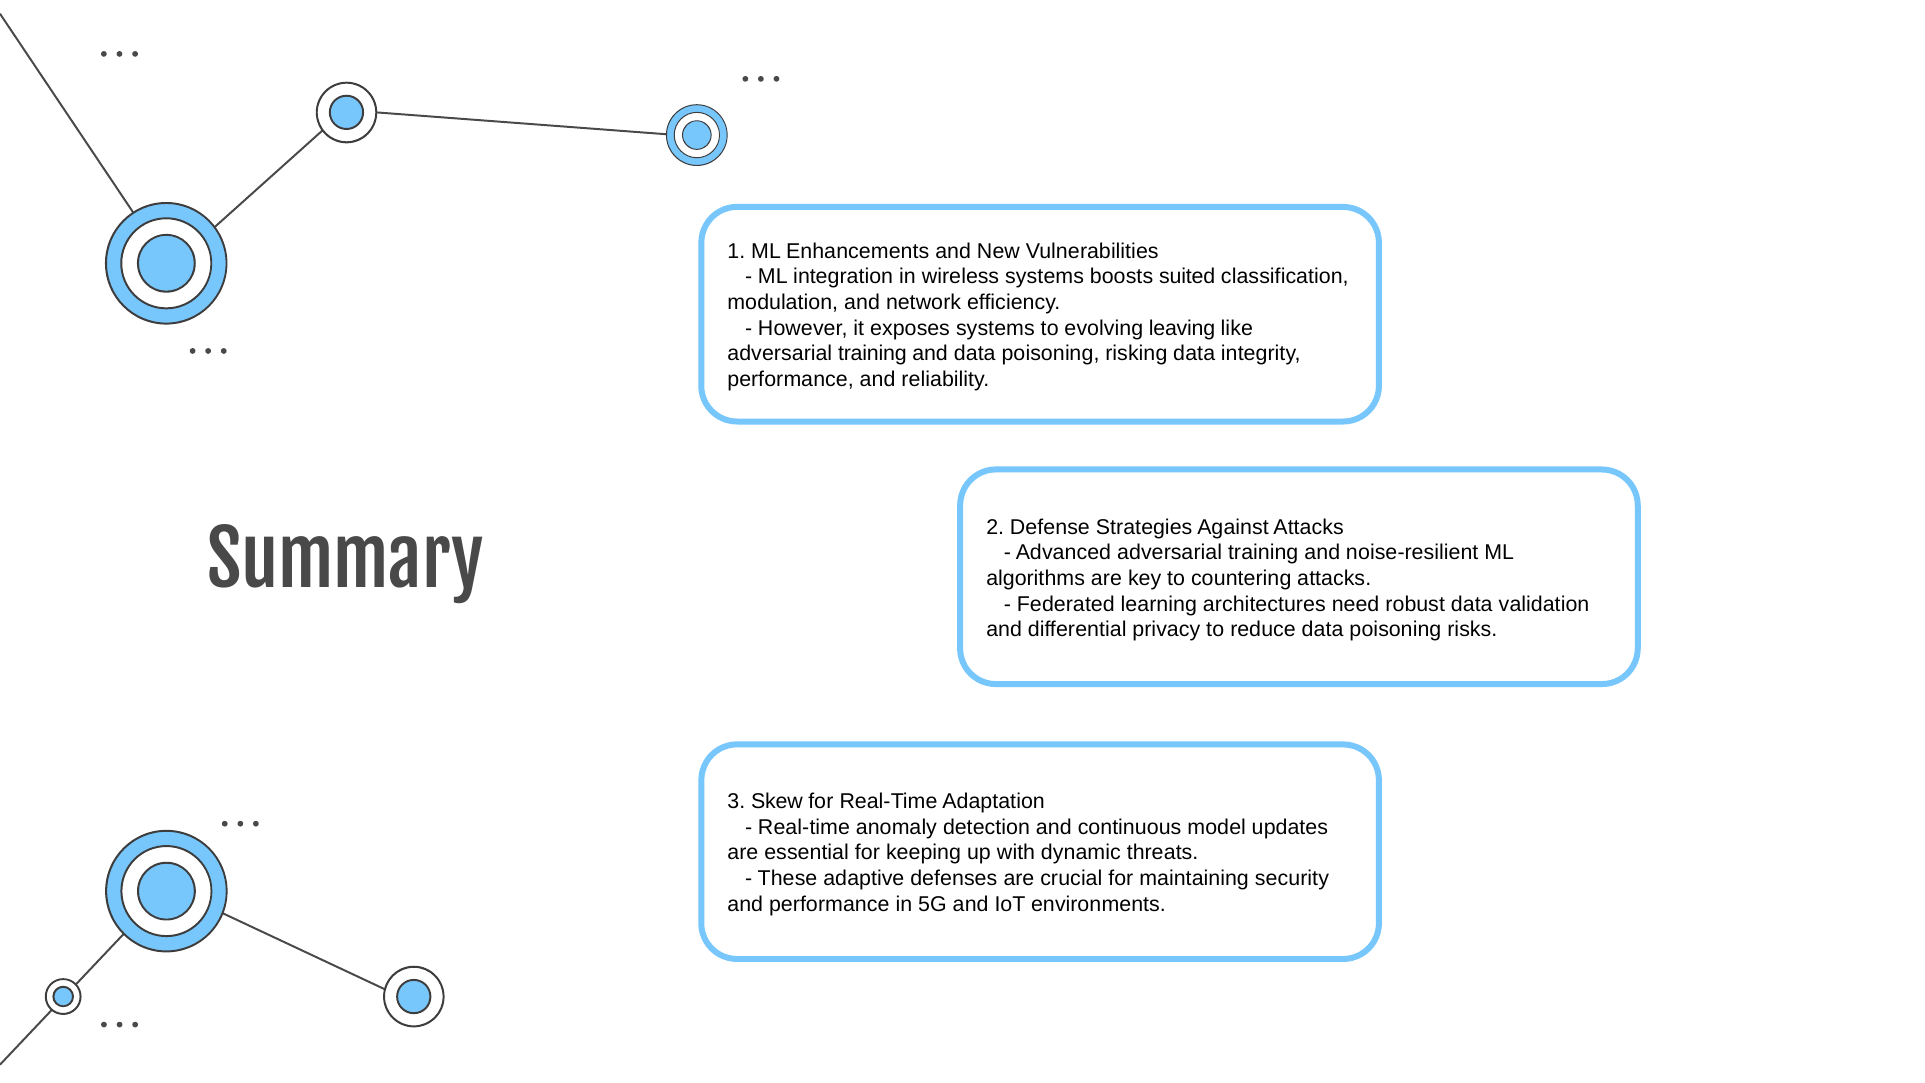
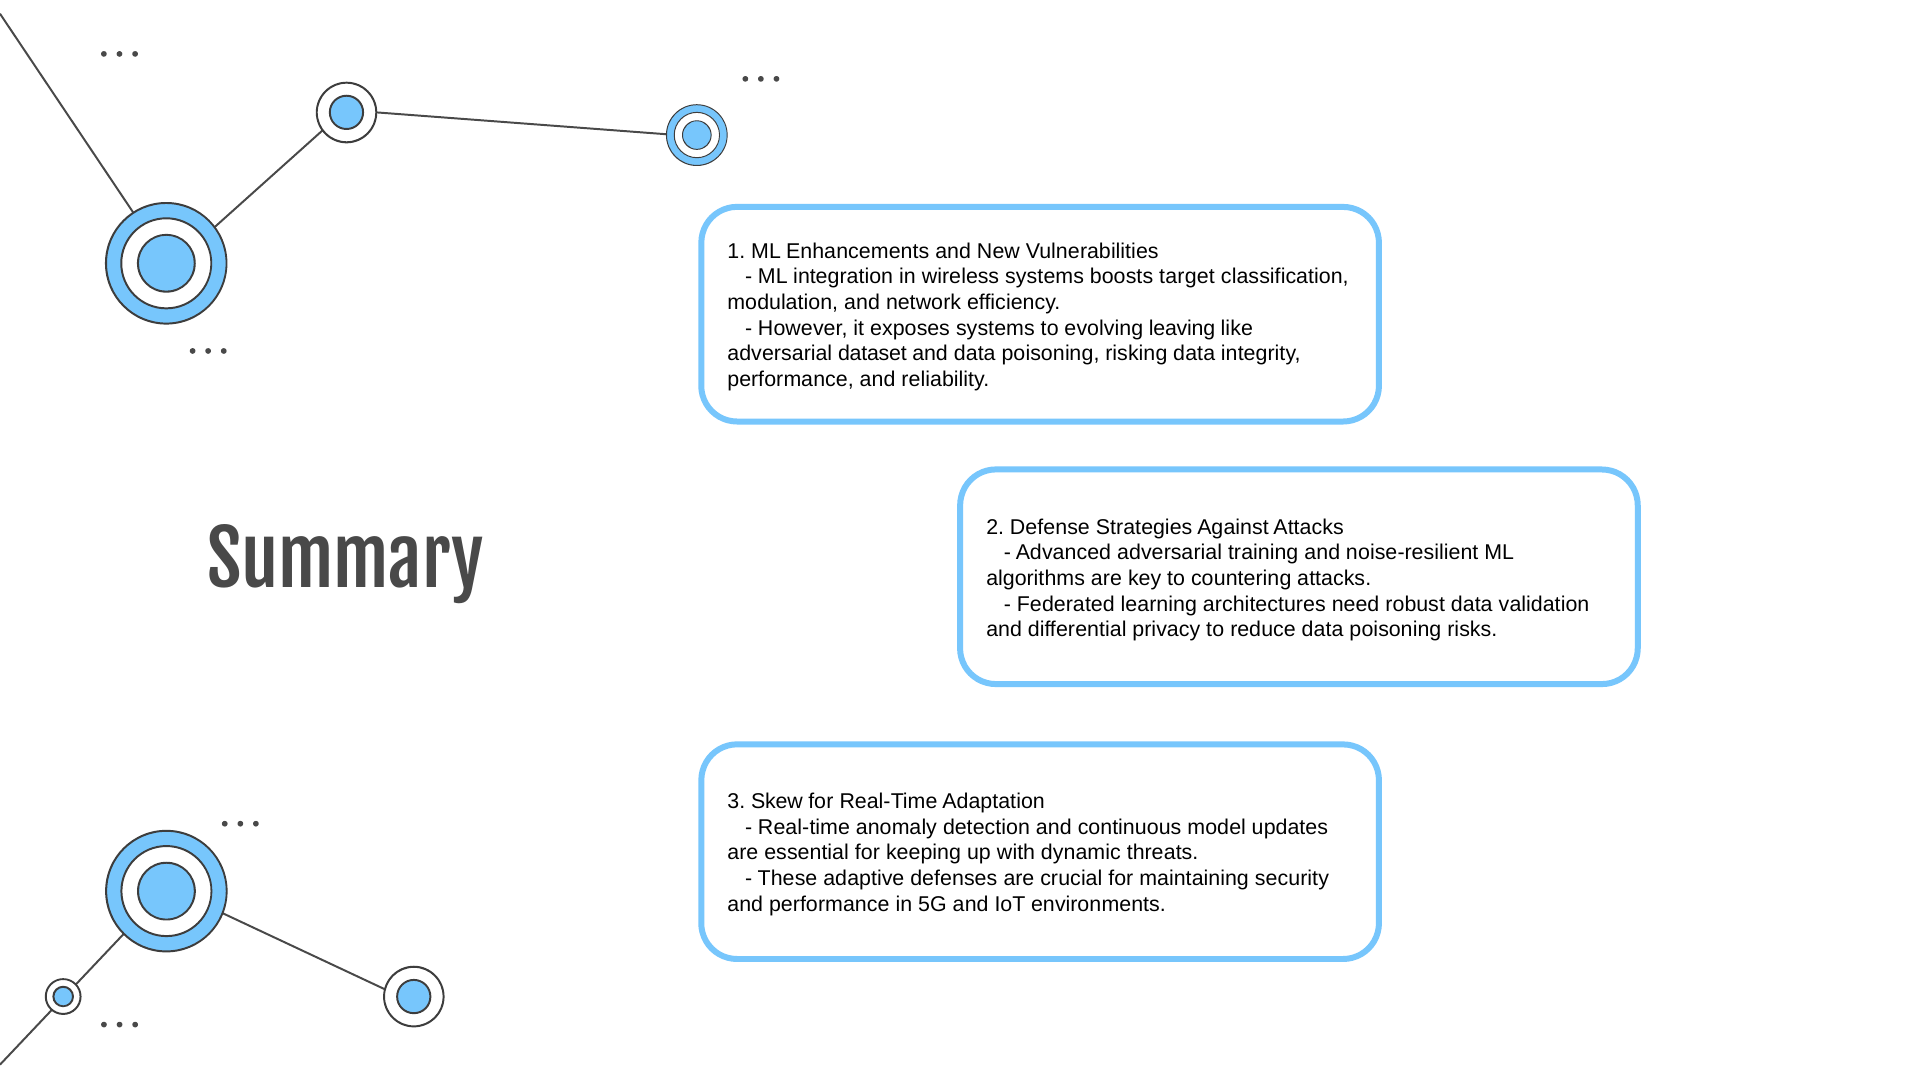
suited: suited -> target
training at (872, 354): training -> dataset
